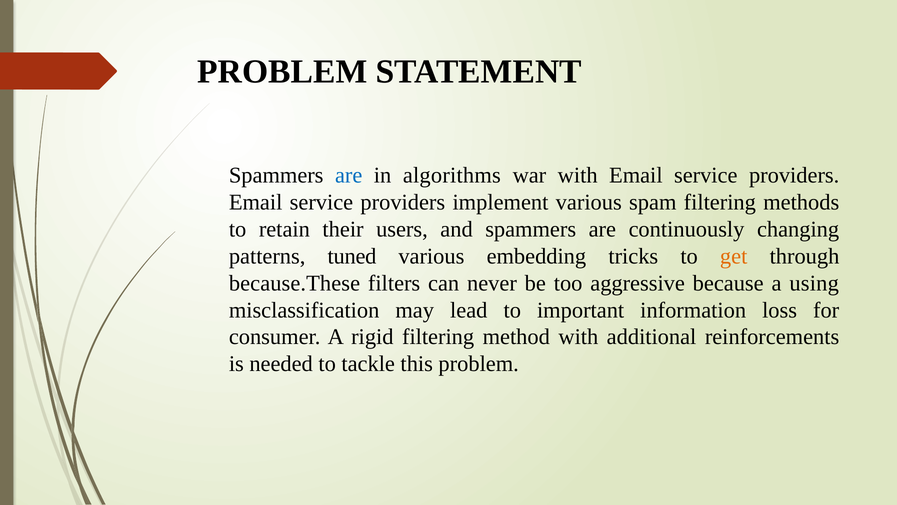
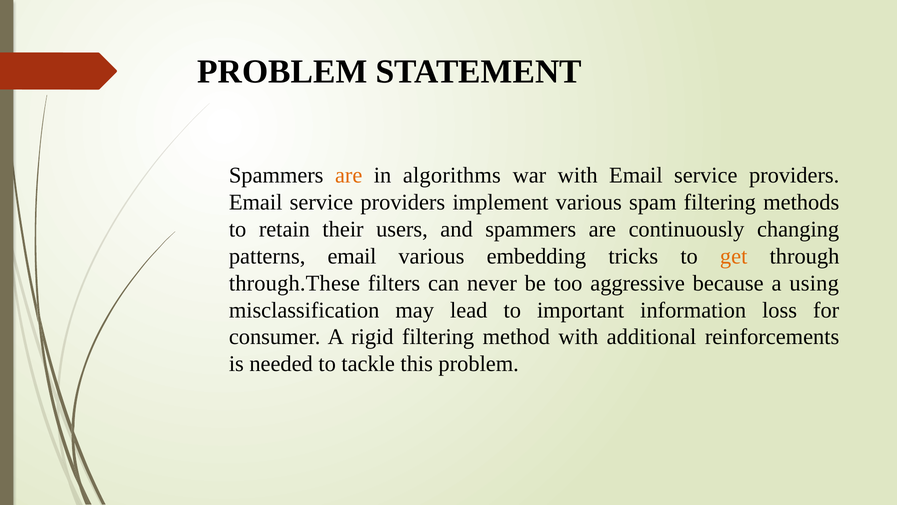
are at (349, 175) colour: blue -> orange
patterns tuned: tuned -> email
because.These: because.These -> through.These
